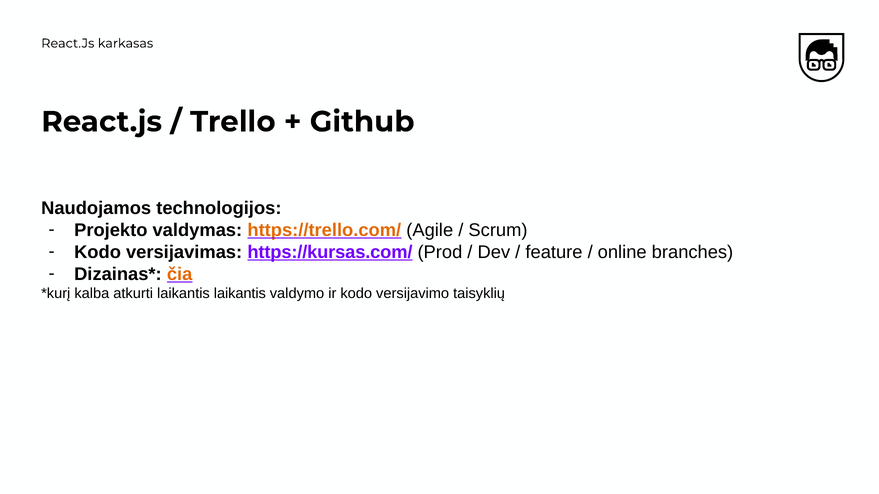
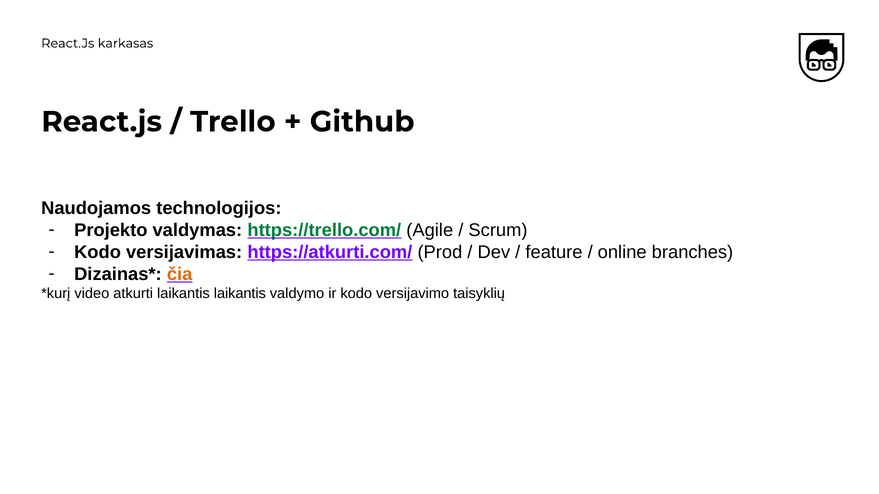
https://trello.com/ colour: orange -> green
https://kursas.com/: https://kursas.com/ -> https://atkurti.com/
kalba: kalba -> video
